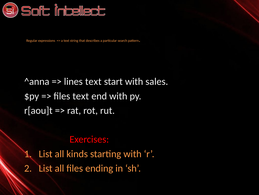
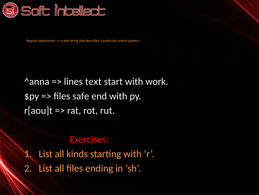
sales: sales -> work
files text: text -> safe
